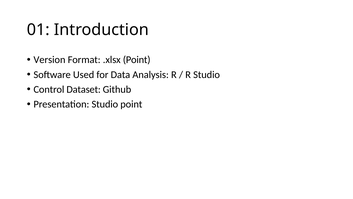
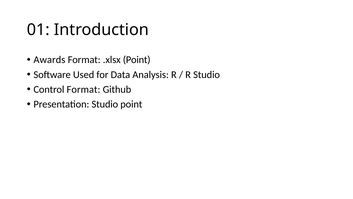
Version: Version -> Awards
Control Dataset: Dataset -> Format
